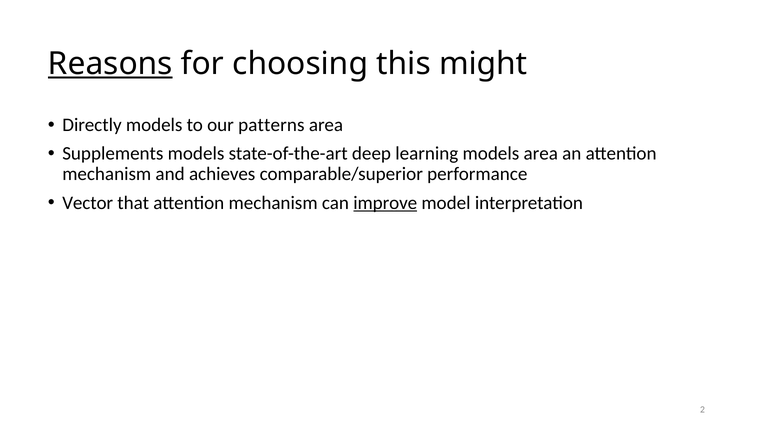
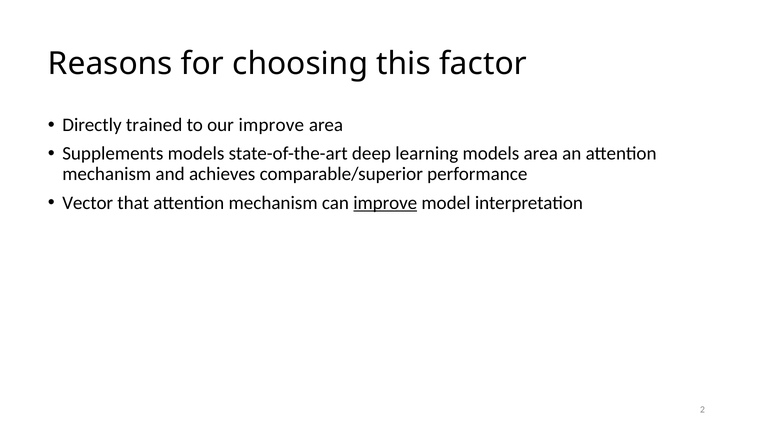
Reasons underline: present -> none
might: might -> factor
Directly models: models -> trained
our patterns: patterns -> improve
